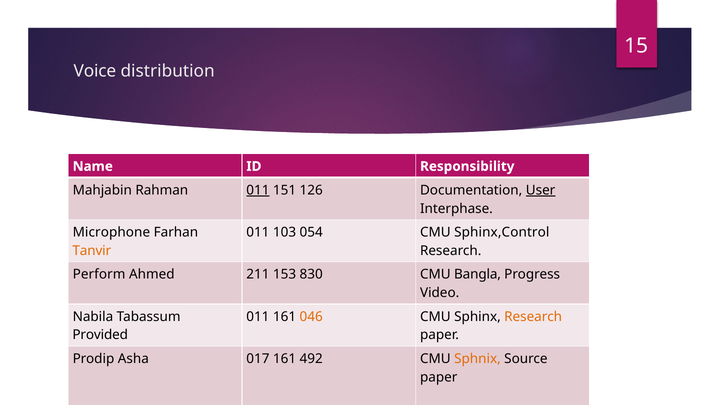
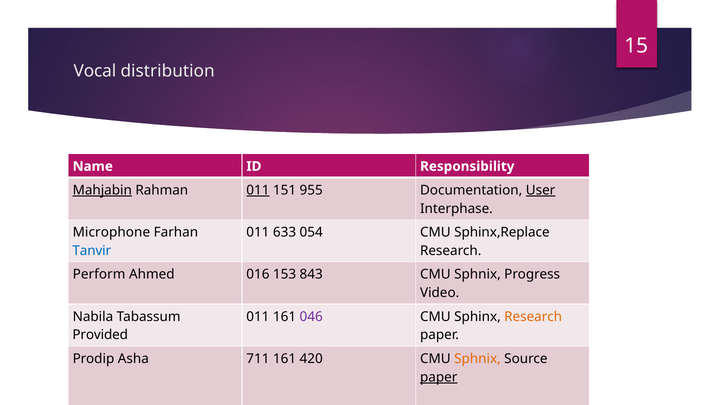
Voice: Voice -> Vocal
Mahjabin underline: none -> present
126: 126 -> 955
103: 103 -> 633
Sphinx,Control: Sphinx,Control -> Sphinx,Replace
Tanvir colour: orange -> blue
211: 211 -> 016
830: 830 -> 843
Bangla at (478, 274): Bangla -> Sphnix
046 colour: orange -> purple
017: 017 -> 711
492: 492 -> 420
paper at (439, 377) underline: none -> present
